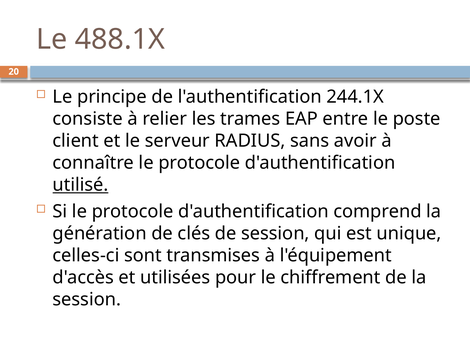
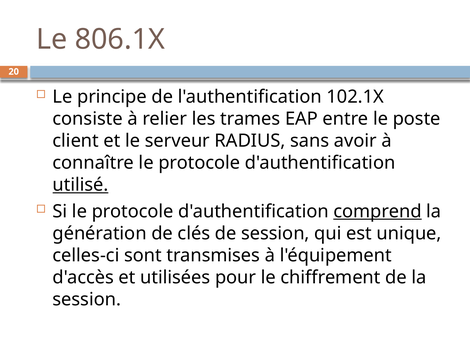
488.1X: 488.1X -> 806.1X
244.1X: 244.1X -> 102.1X
comprend underline: none -> present
